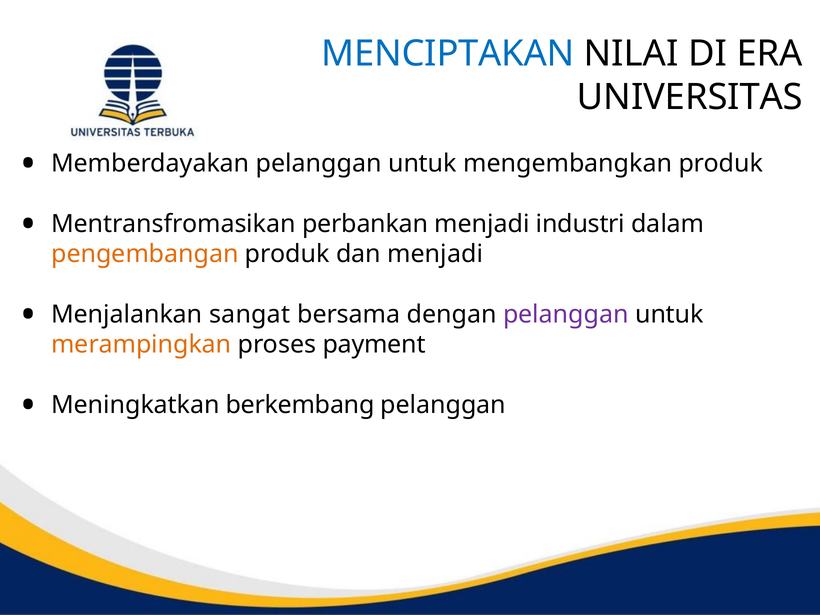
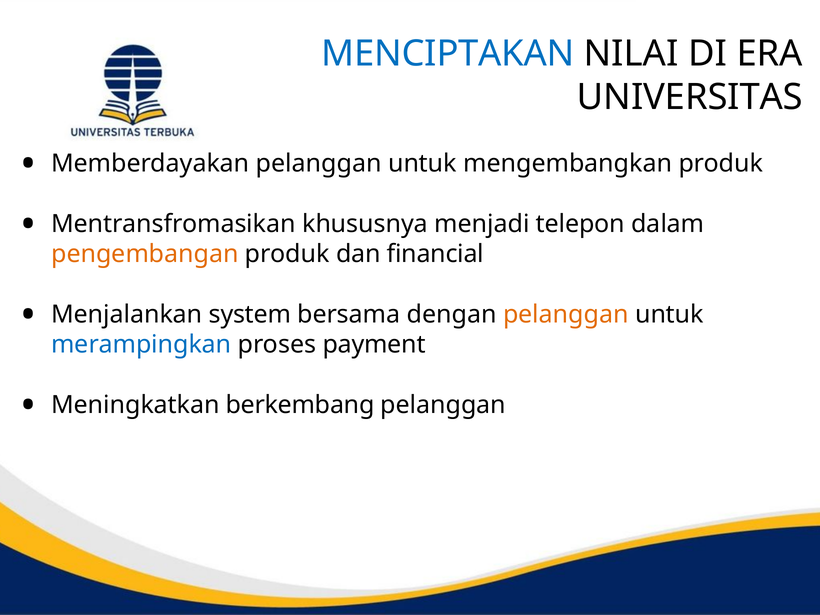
perbankan: perbankan -> khususnya
industri: industri -> telepon
dan menjadi: menjadi -> financial
sangat: sangat -> system
pelanggan at (566, 315) colour: purple -> orange
merampingkan colour: orange -> blue
